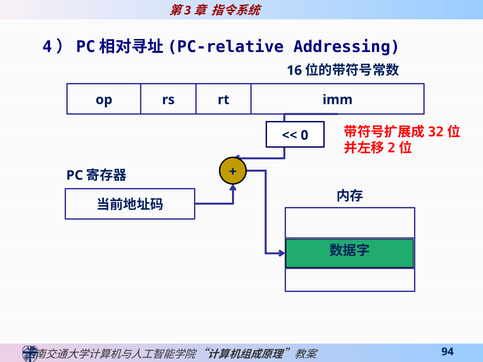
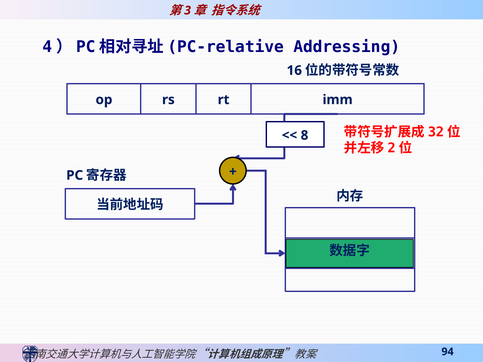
0: 0 -> 8
